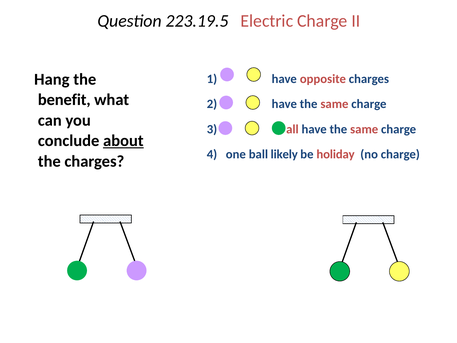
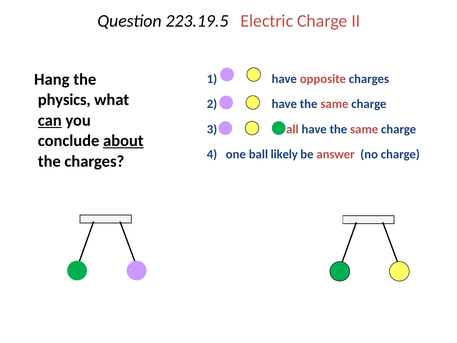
benefit: benefit -> physics
can underline: none -> present
holiday: holiday -> answer
